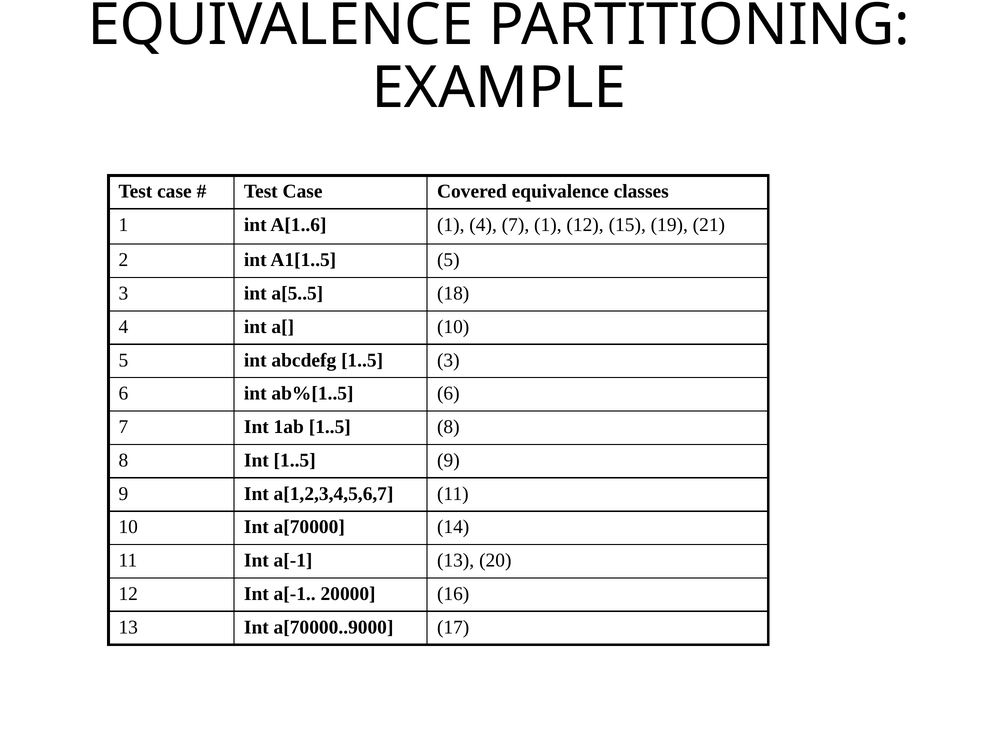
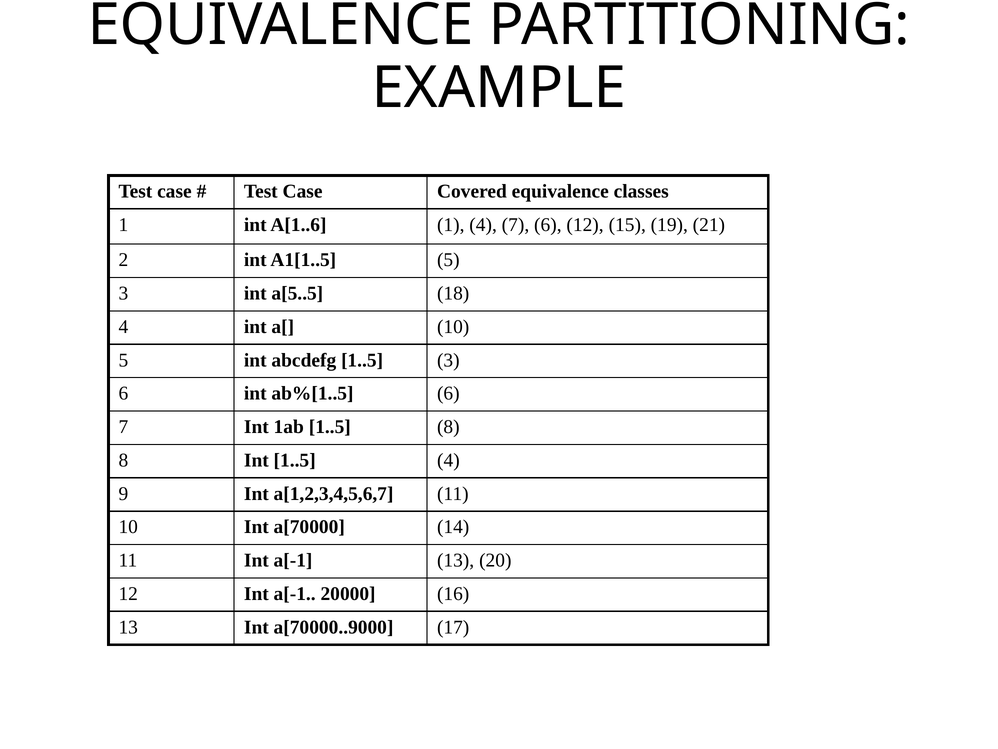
7 1: 1 -> 6
1..5 9: 9 -> 4
